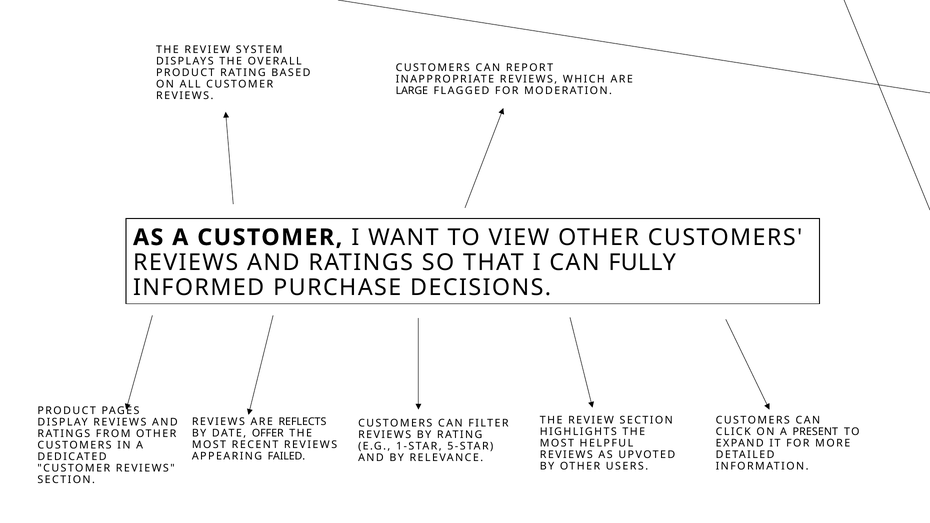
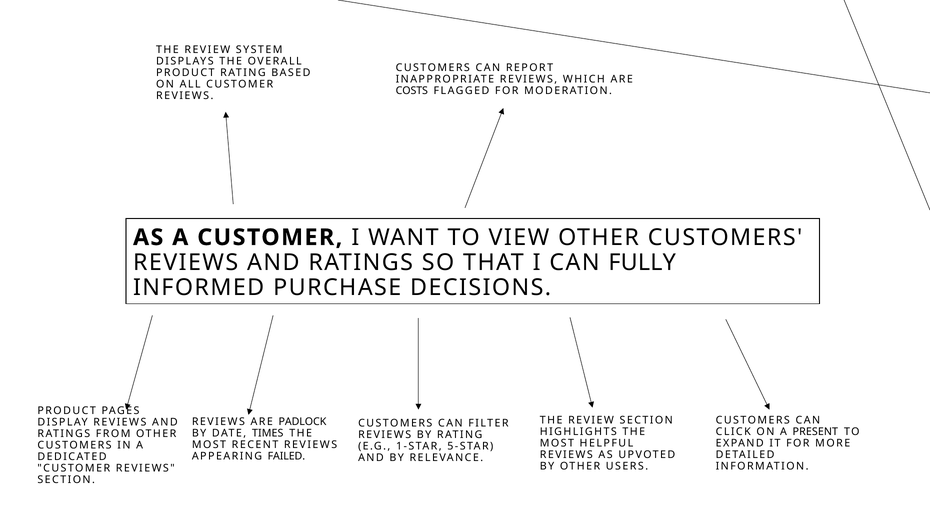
LARGE: LARGE -> COSTS
REFLECTS: REFLECTS -> PADLOCK
OFFER: OFFER -> TIMES
